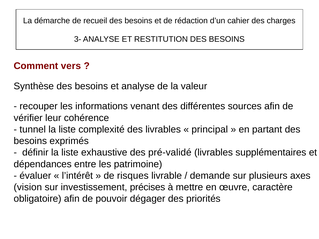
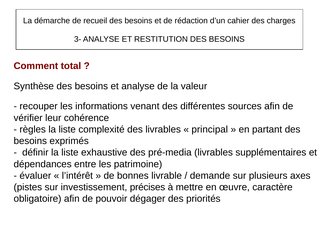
vers: vers -> total
tunnel: tunnel -> règles
pré-validé: pré-validé -> pré-media
risques: risques -> bonnes
vision: vision -> pistes
